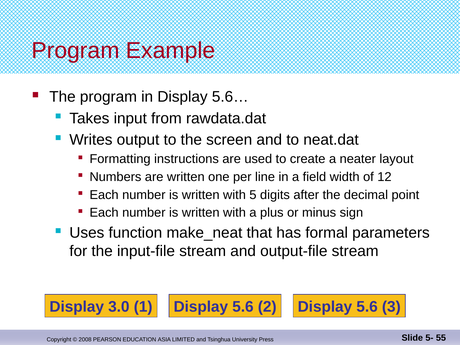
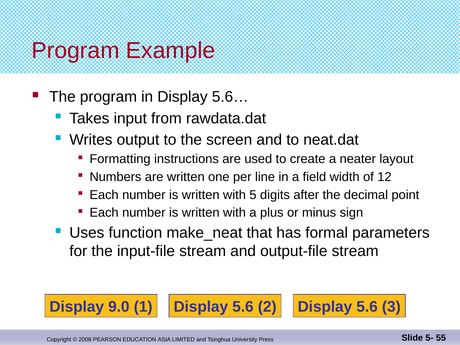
3.0: 3.0 -> 9.0
